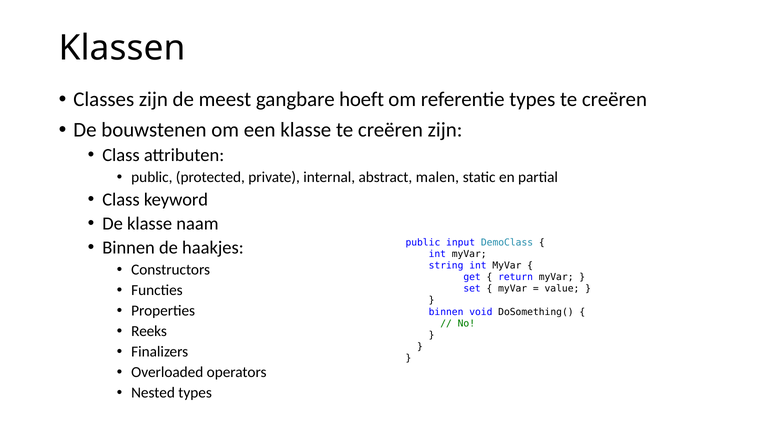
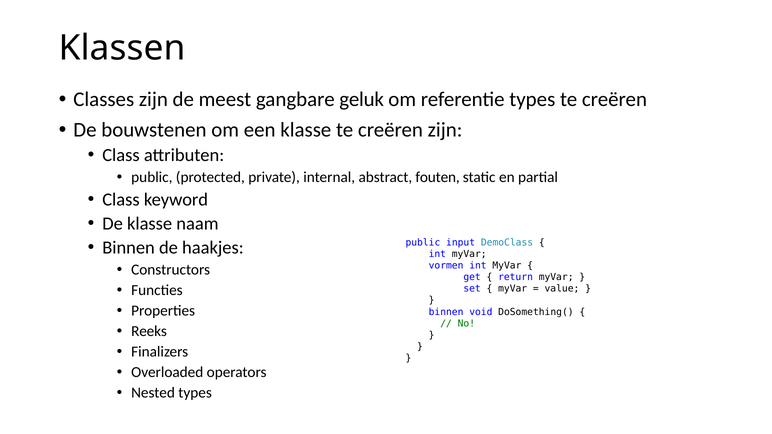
hoeft: hoeft -> geluk
malen: malen -> fouten
string: string -> vormen
